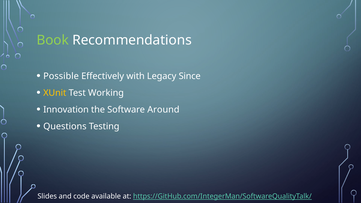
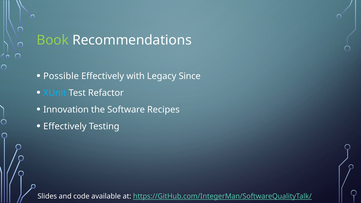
XUnit colour: yellow -> light blue
Working: Working -> Refactor
Around: Around -> Recipes
Questions at (65, 126): Questions -> Effectively
